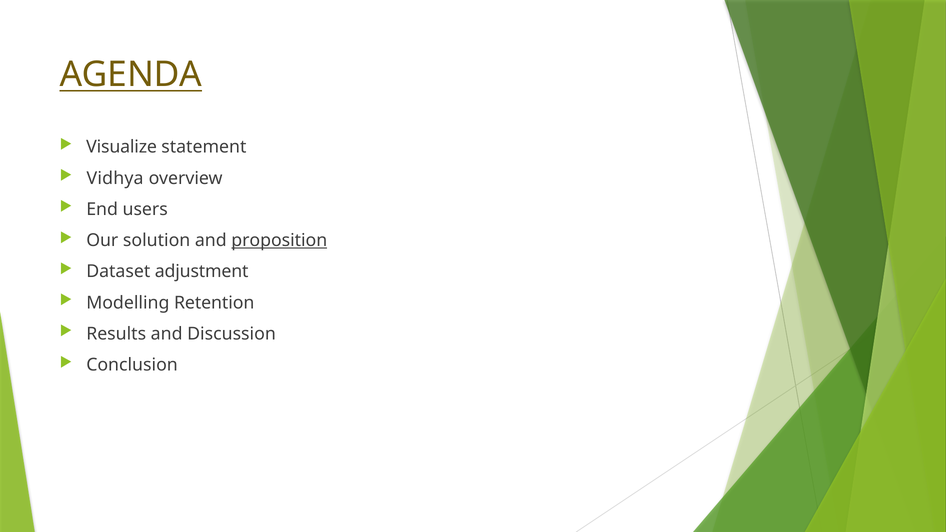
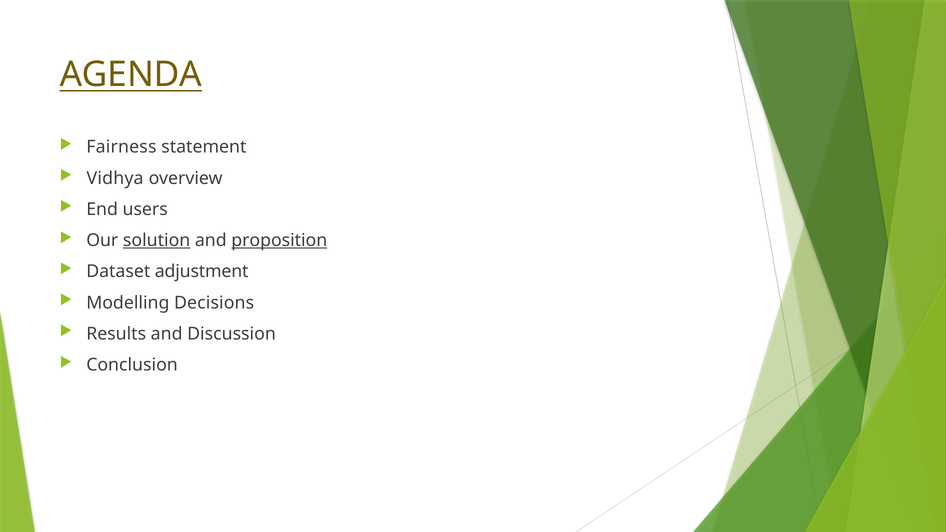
Visualize: Visualize -> Fairness
solution underline: none -> present
Retention: Retention -> Decisions
